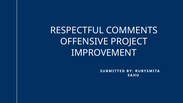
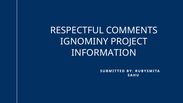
OFFENSIVE: OFFENSIVE -> IGNOMINY
IMPROVEMENT: IMPROVEMENT -> INFORMATION
